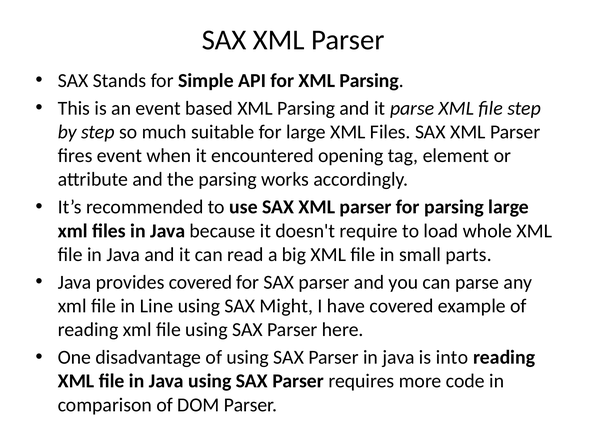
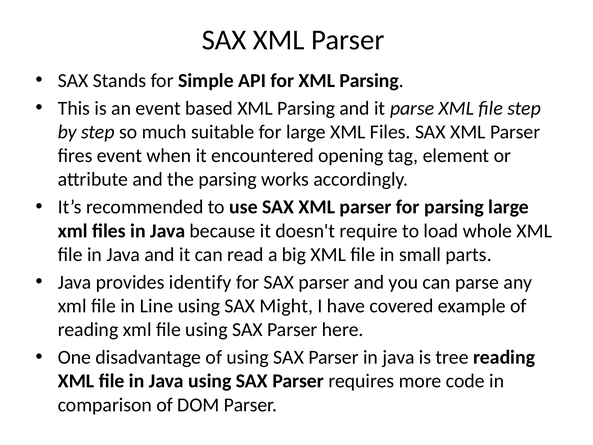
provides covered: covered -> identify
into: into -> tree
